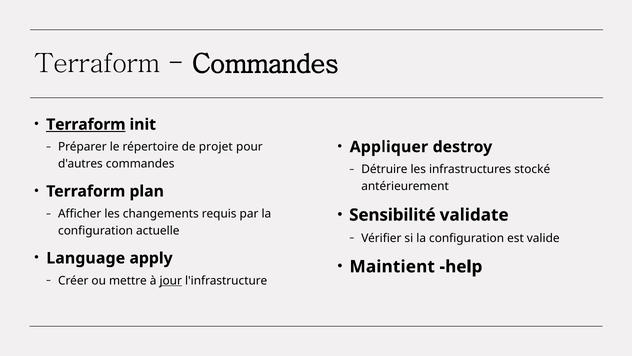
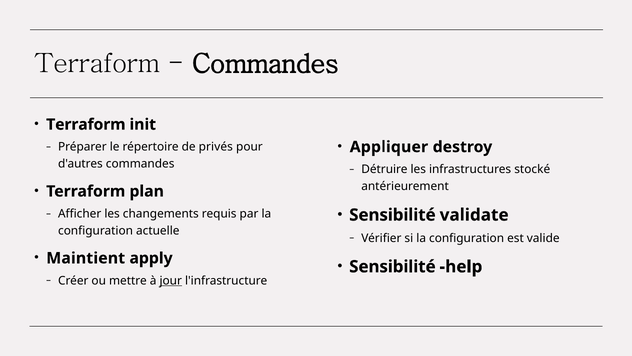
Terraform at (86, 124) underline: present -> none
projet: projet -> privés
Language: Language -> Maintient
Maintient at (392, 266): Maintient -> Sensibilité
